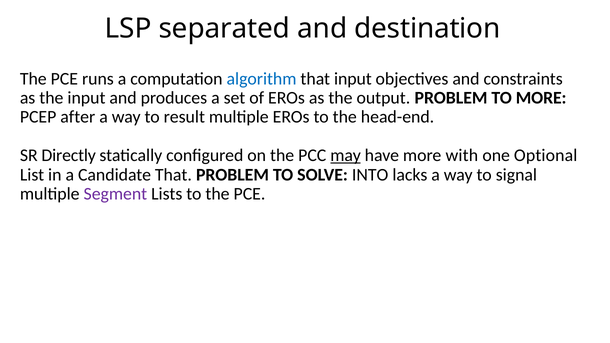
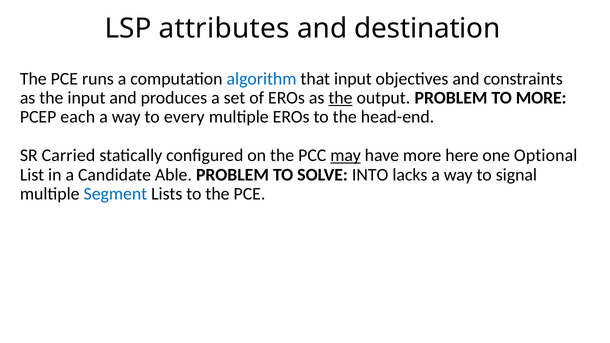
separated: separated -> attributes
the at (340, 98) underline: none -> present
after: after -> each
result: result -> every
Directly: Directly -> Carried
with: with -> here
Candidate That: That -> Able
Segment colour: purple -> blue
